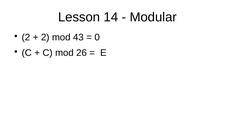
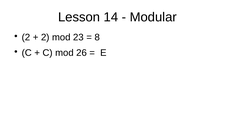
43: 43 -> 23
0: 0 -> 8
